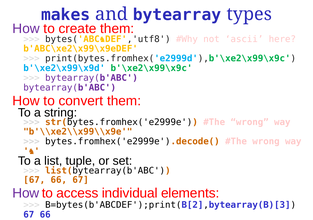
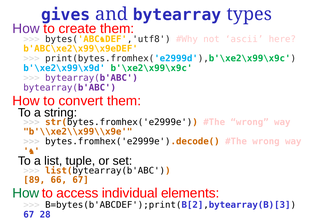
makes: makes -> gives
67 at (34, 180): 67 -> 89
How at (26, 194) colour: purple -> green
66 at (45, 215): 66 -> 28
